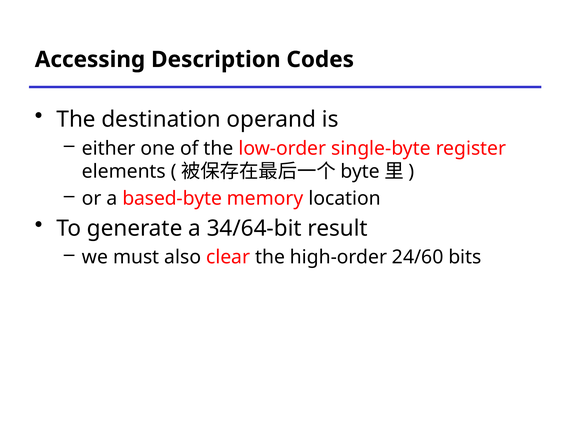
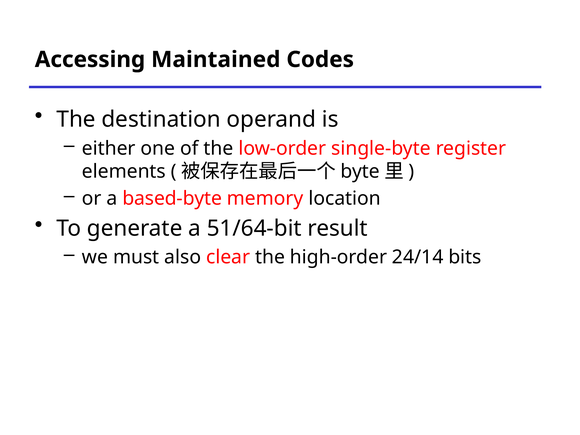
Description: Description -> Maintained
34/64-bit: 34/64-bit -> 51/64-bit
24/60: 24/60 -> 24/14
